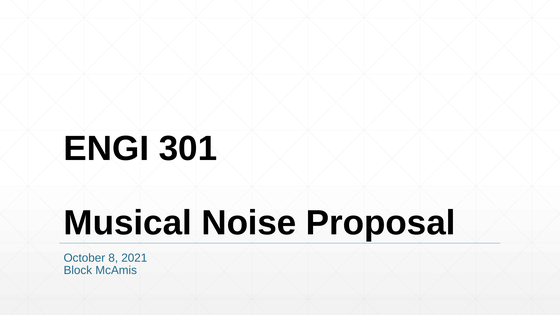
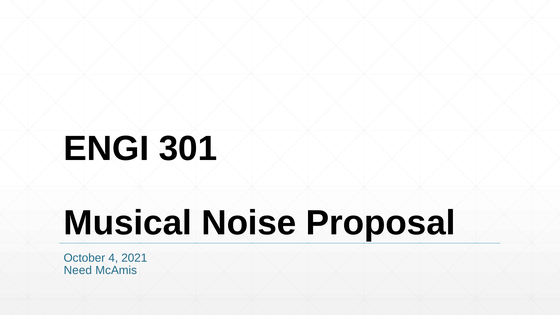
8: 8 -> 4
Block: Block -> Need
